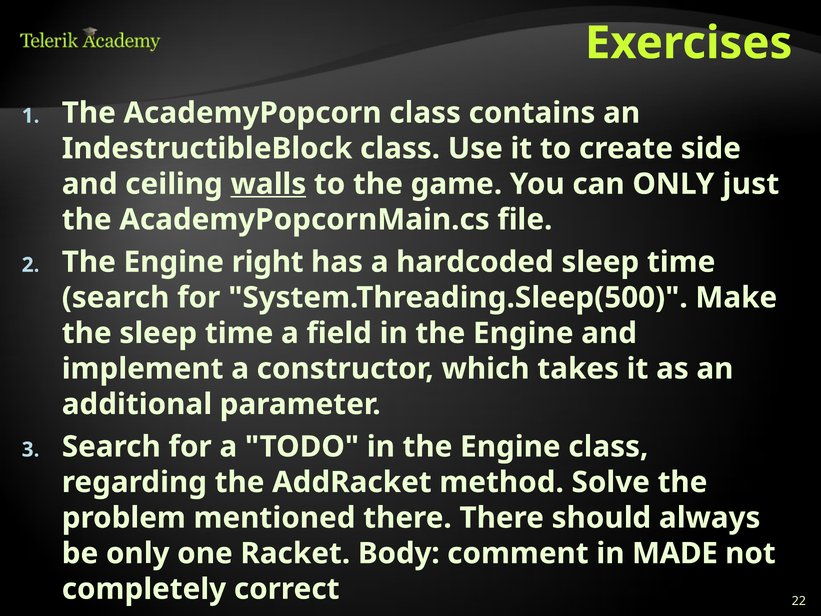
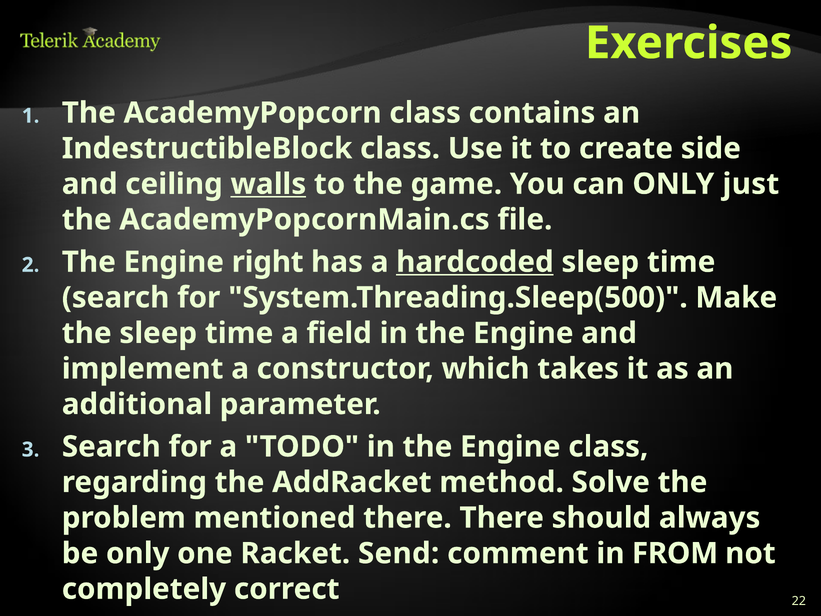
hardcoded underline: none -> present
Body: Body -> Send
MADE: MADE -> FROM
